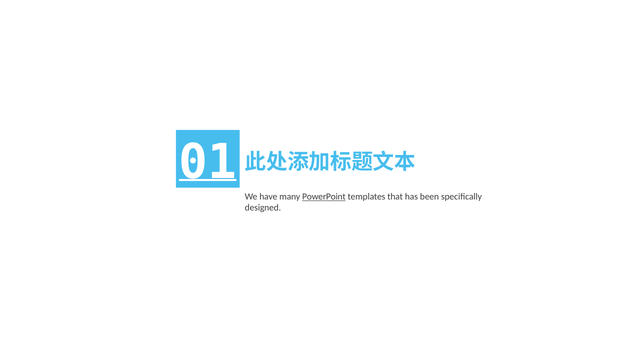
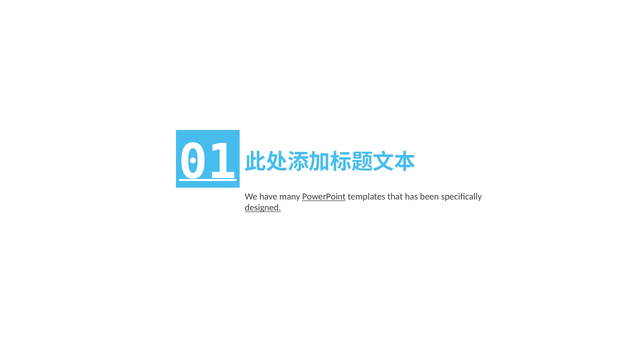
designed underline: none -> present
